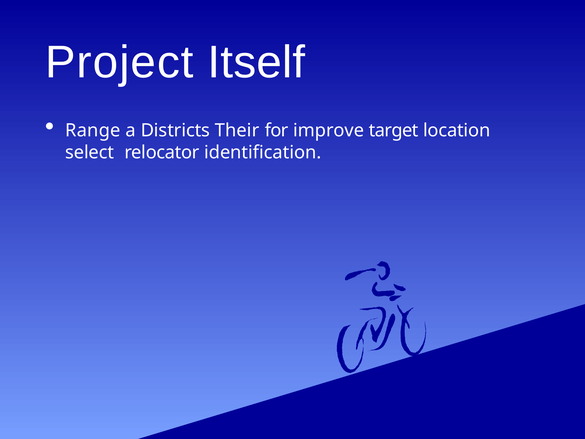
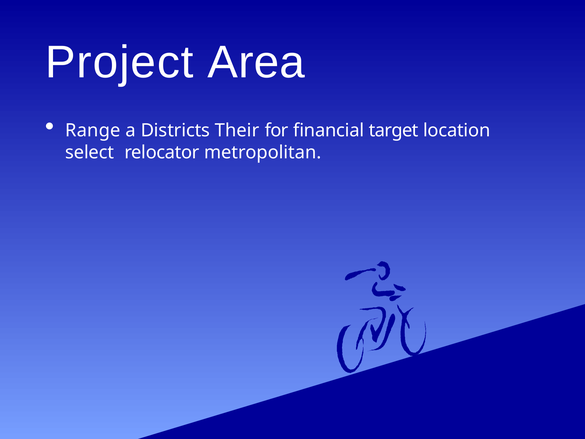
Itself: Itself -> Area
improve: improve -> financial
identification: identification -> metropolitan
